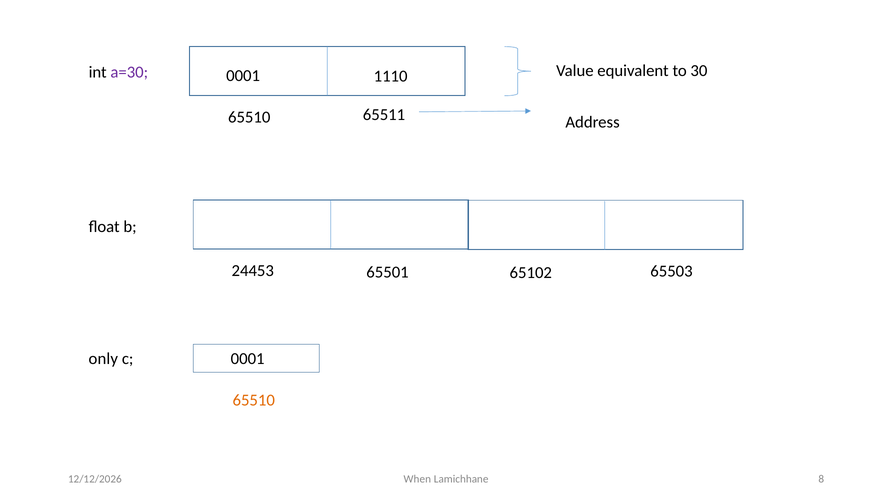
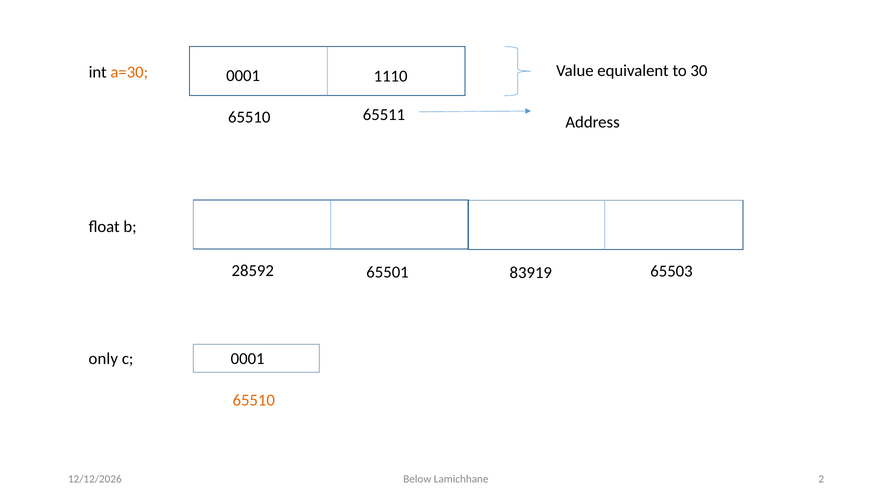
a=30 colour: purple -> orange
24453: 24453 -> 28592
65102: 65102 -> 83919
When: When -> Below
8: 8 -> 2
